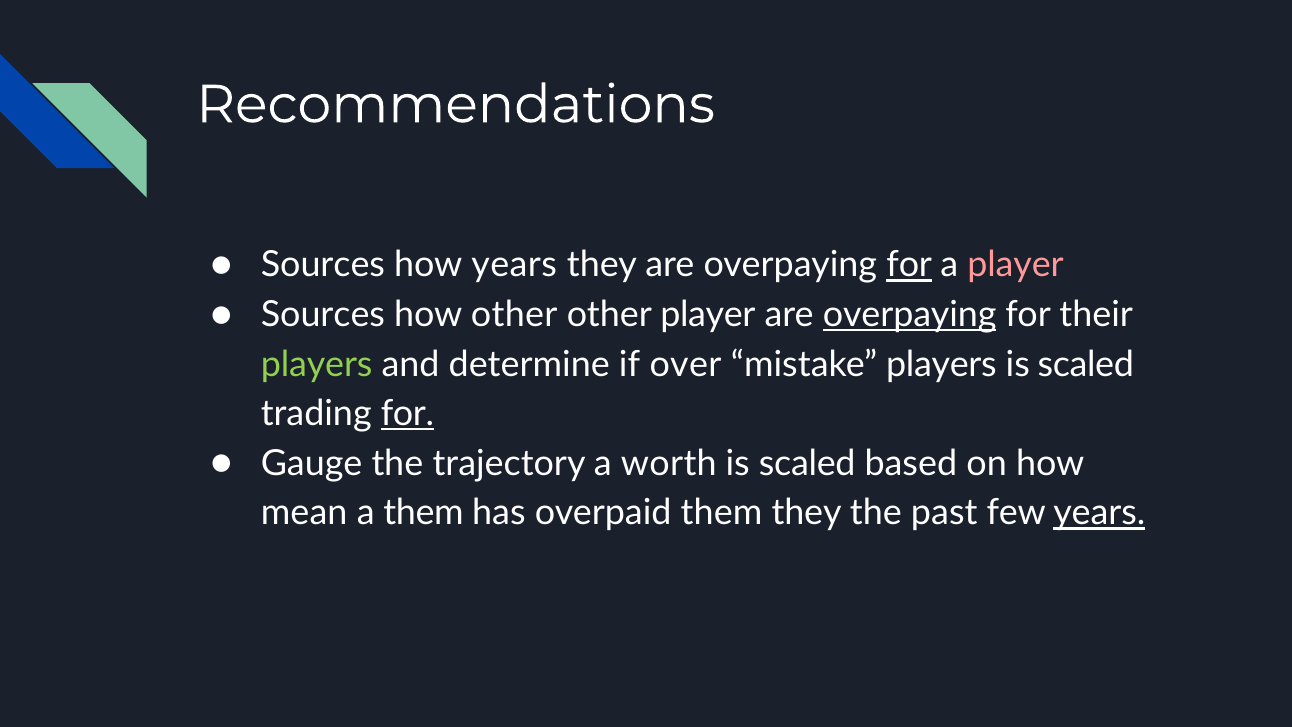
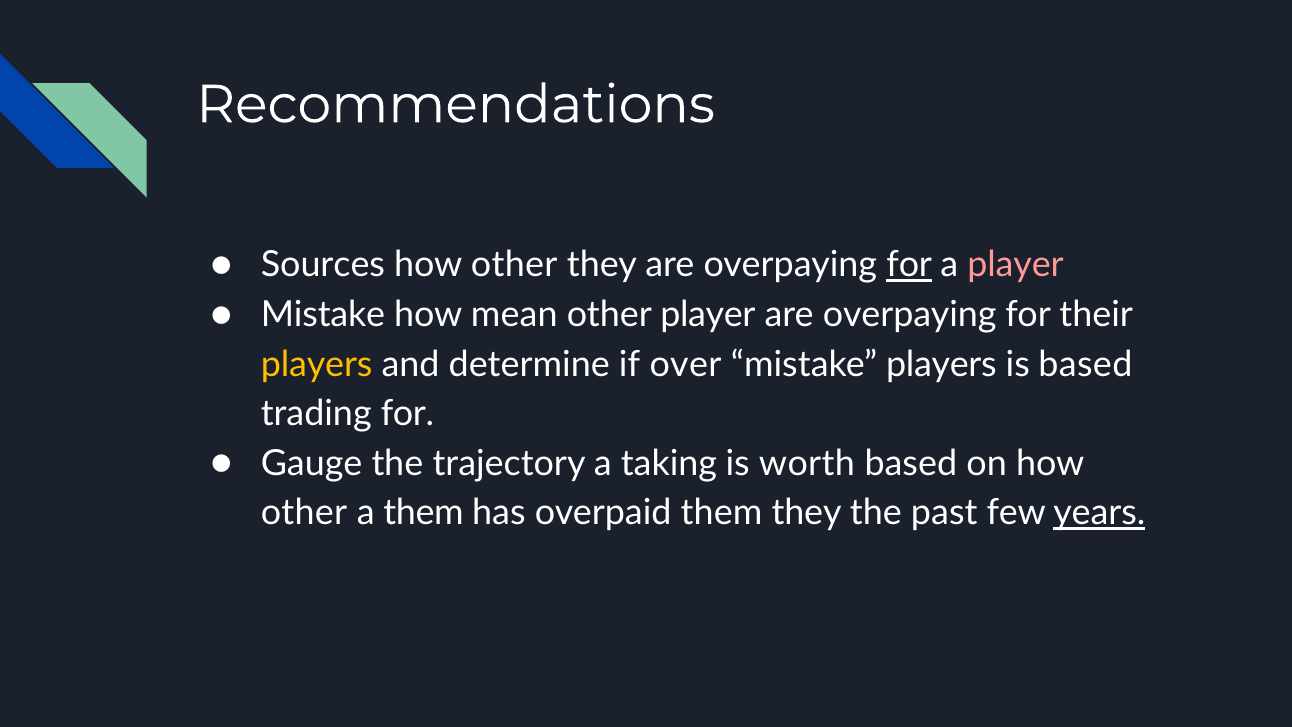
years at (514, 265): years -> other
Sources at (323, 315): Sources -> Mistake
how other: other -> mean
overpaying at (910, 315) underline: present -> none
players at (317, 364) colour: light green -> yellow
scaled at (1086, 364): scaled -> based
for at (407, 414) underline: present -> none
worth: worth -> taking
scaled at (807, 463): scaled -> worth
mean at (304, 513): mean -> other
